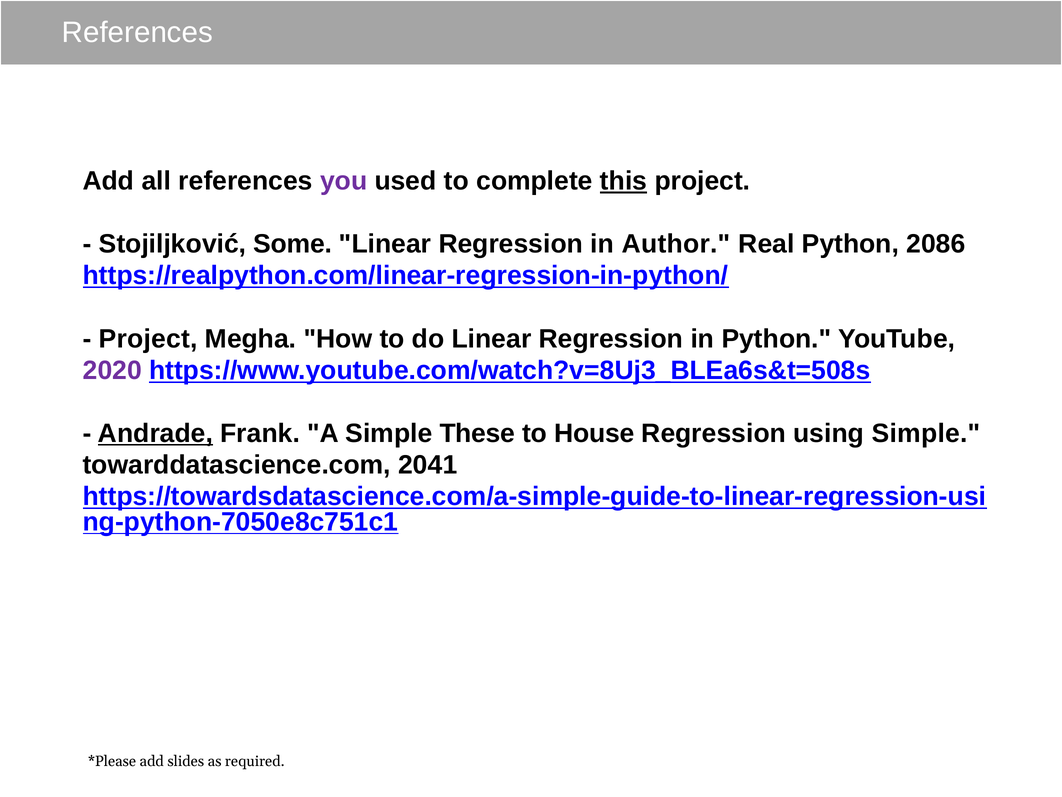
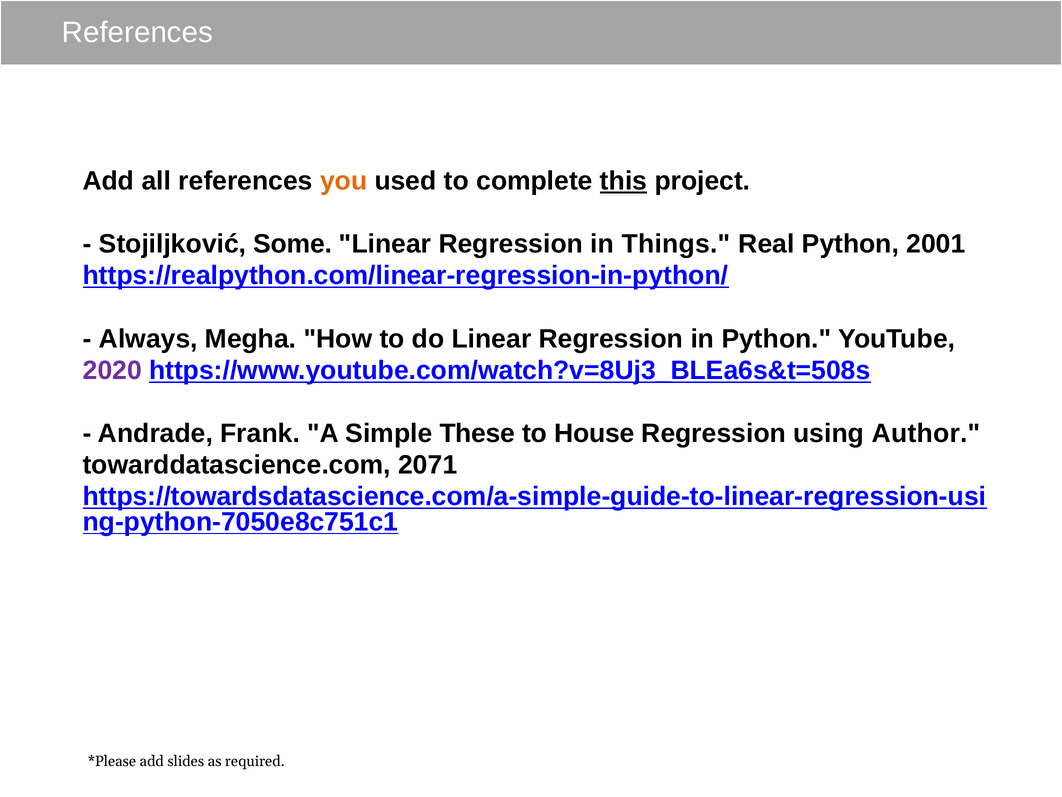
you colour: purple -> orange
Author: Author -> Things
2086: 2086 -> 2001
Project at (148, 339): Project -> Always
Andrade underline: present -> none
using Simple: Simple -> Author
2041: 2041 -> 2071
